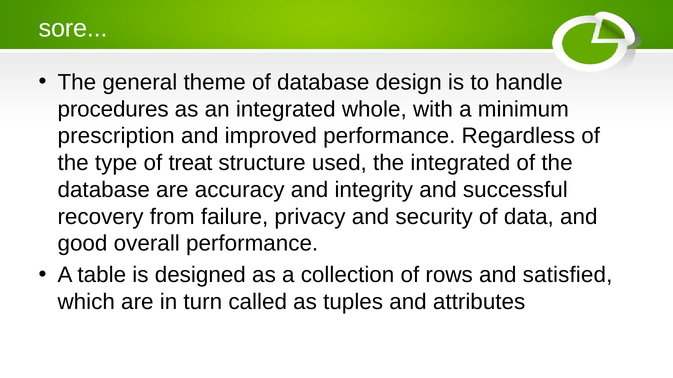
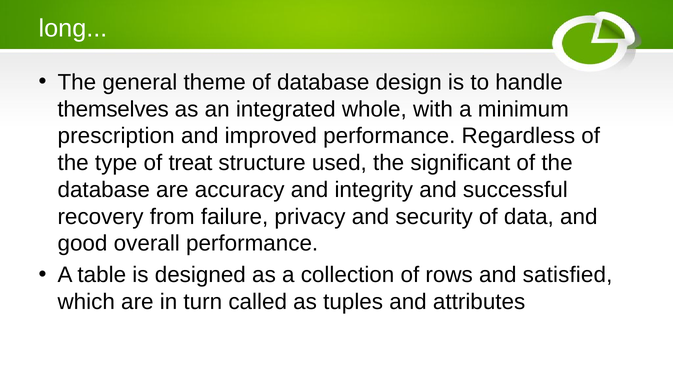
sore: sore -> long
procedures: procedures -> themselves
the integrated: integrated -> significant
